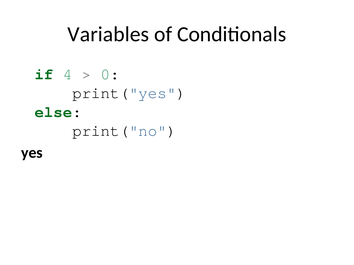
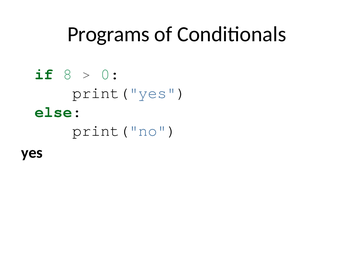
Variables: Variables -> Programs
4: 4 -> 8
